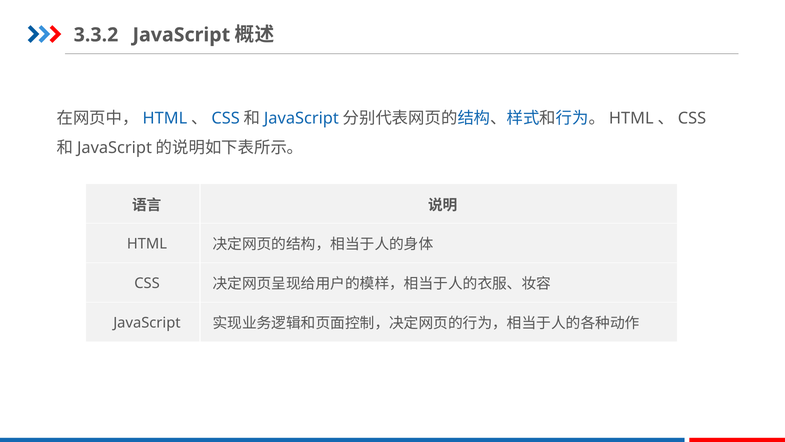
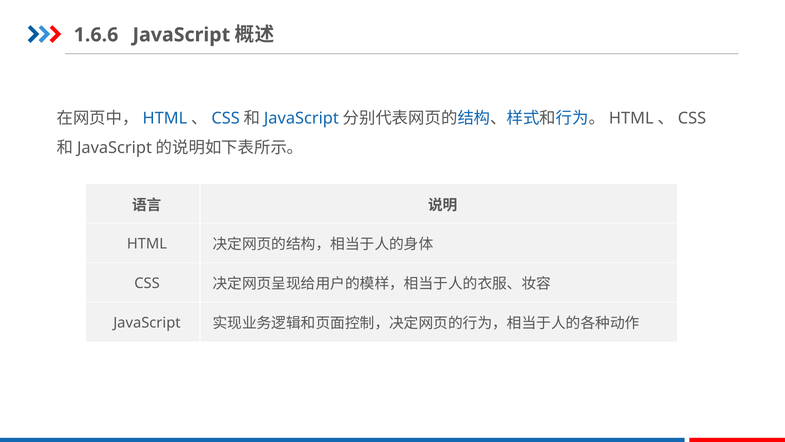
3.3.2: 3.3.2 -> 1.6.6
